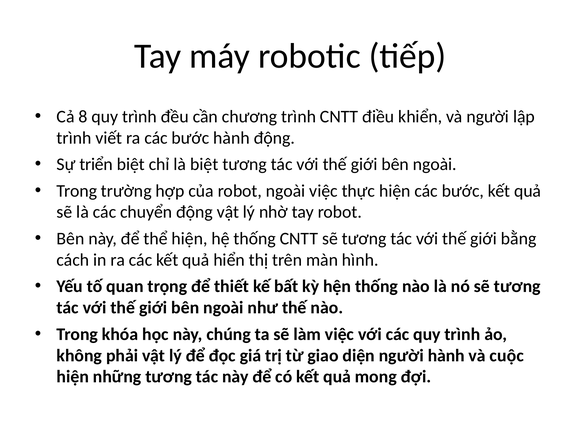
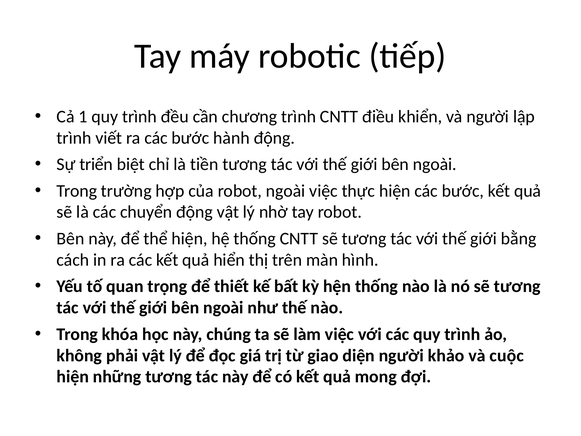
8: 8 -> 1
là biệt: biệt -> tiền
người hành: hành -> khảo
